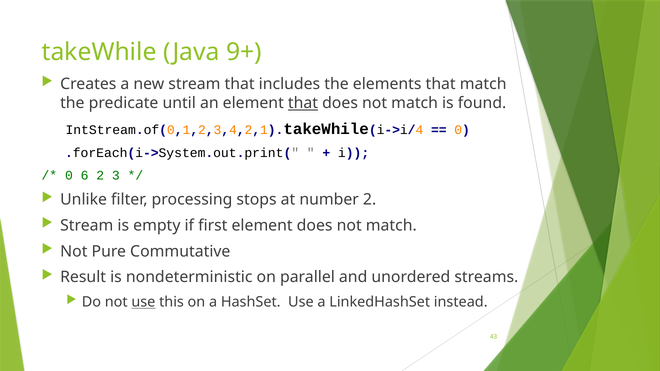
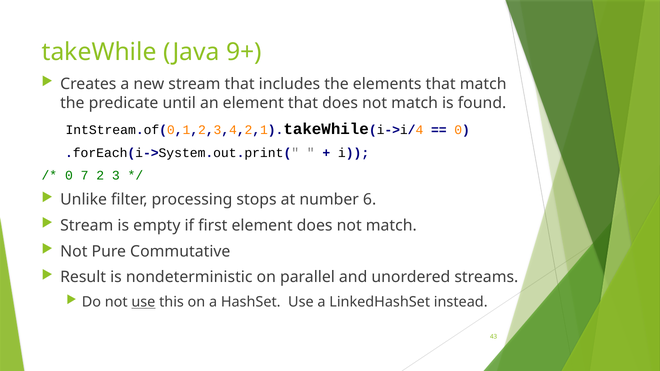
that at (303, 103) underline: present -> none
6: 6 -> 7
number 2: 2 -> 6
